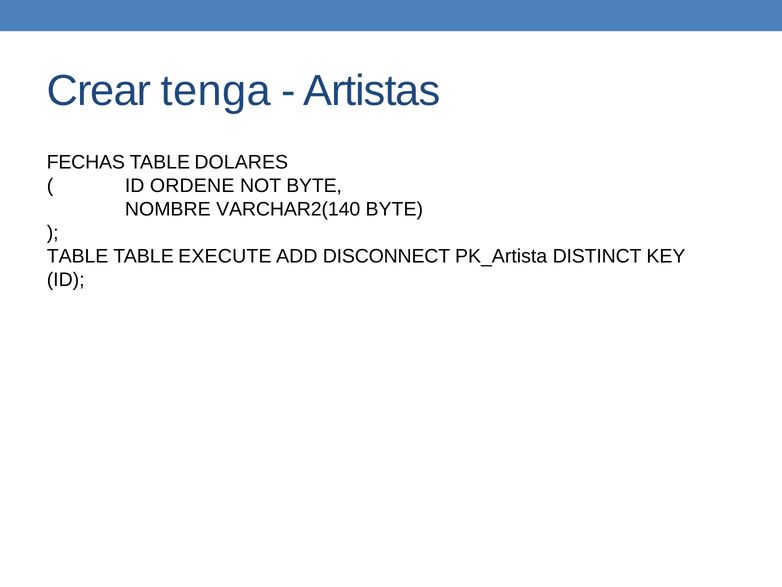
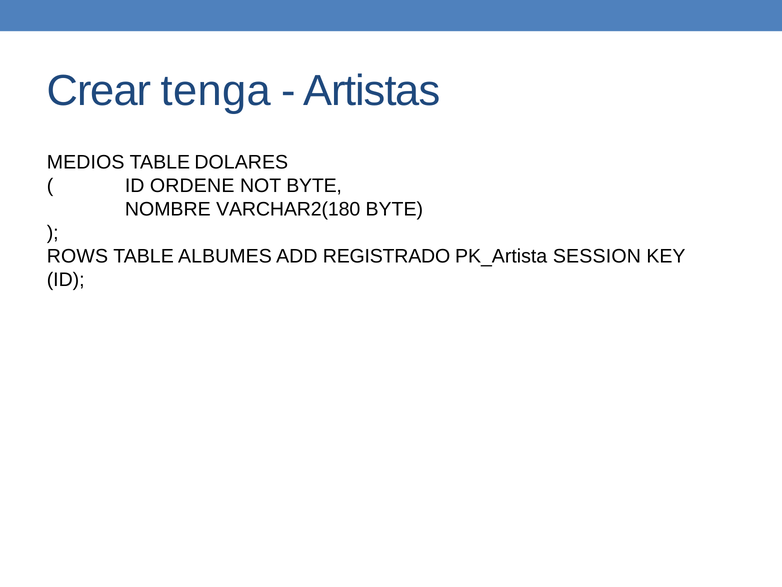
FECHAS: FECHAS -> MEDIOS
VARCHAR2(140: VARCHAR2(140 -> VARCHAR2(180
TABLE at (78, 256): TABLE -> ROWS
EXECUTE: EXECUTE -> ALBUMES
DISCONNECT: DISCONNECT -> REGISTRADO
DISTINCT: DISTINCT -> SESSION
